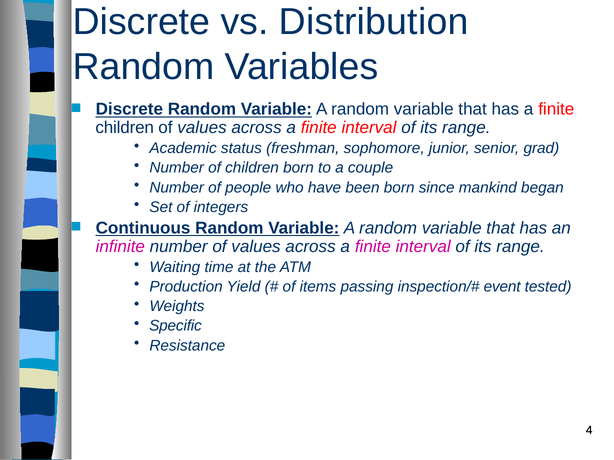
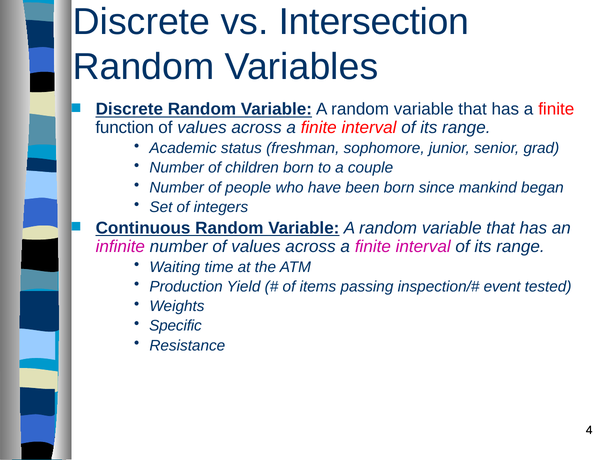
Distribution: Distribution -> Intersection
children at (125, 128): children -> function
